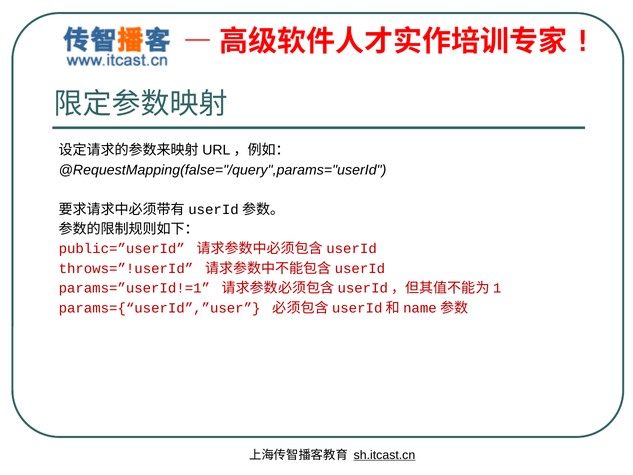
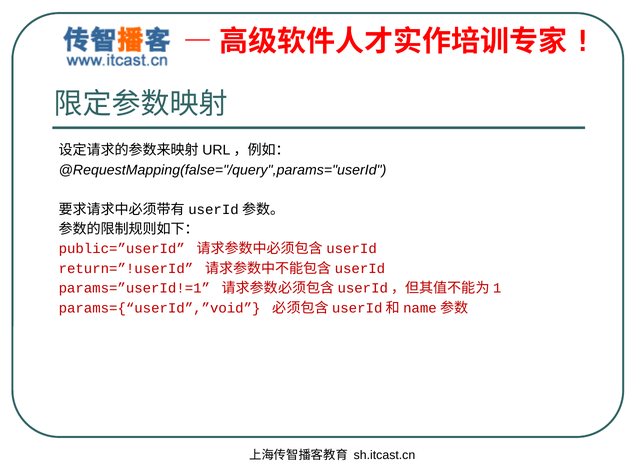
throws=”!userId: throws=”!userId -> return=”!userId
params={“userId”,”user: params={“userId”,”user -> params={“userId”,”void
sh.itcast.cn underline: present -> none
